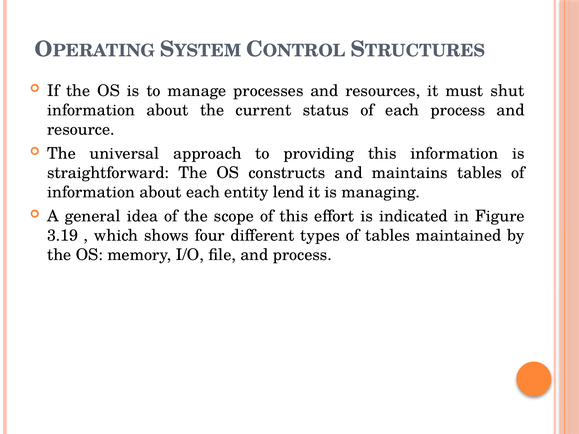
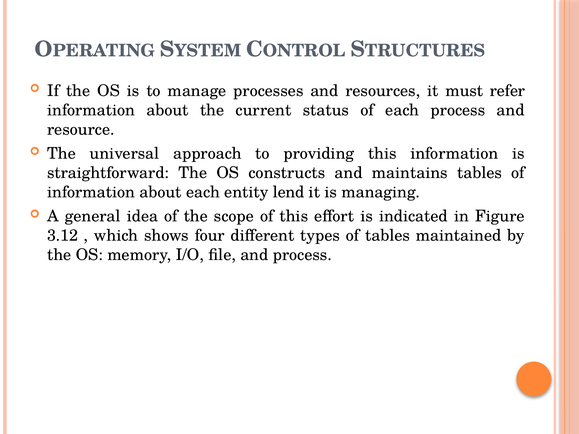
shut: shut -> refer
3.19: 3.19 -> 3.12
